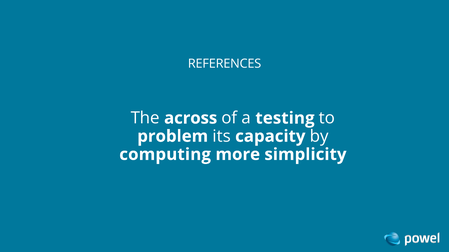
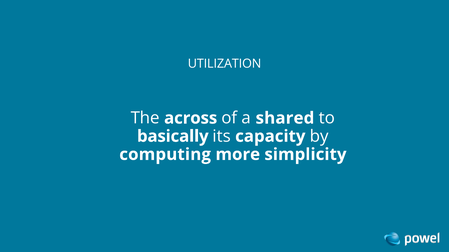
REFERENCES: REFERENCES -> UTILIZATION
testing: testing -> shared
problem: problem -> basically
